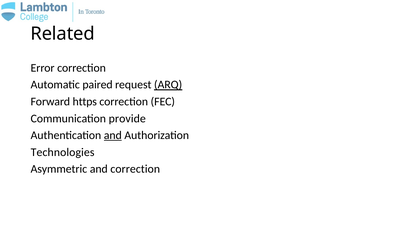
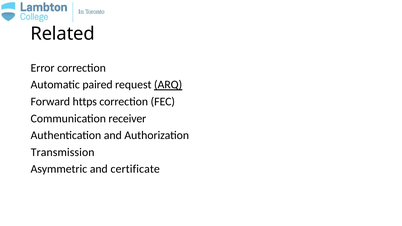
provide: provide -> receiver
and at (113, 135) underline: present -> none
Technologies: Technologies -> Transmission
and correction: correction -> certificate
